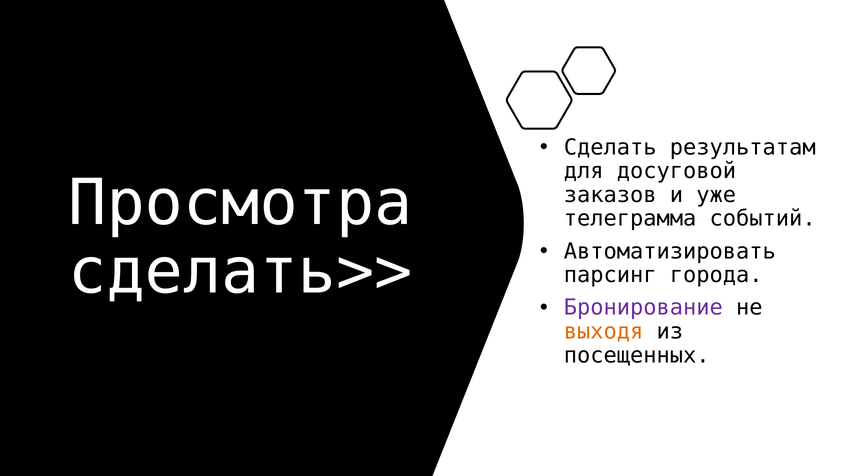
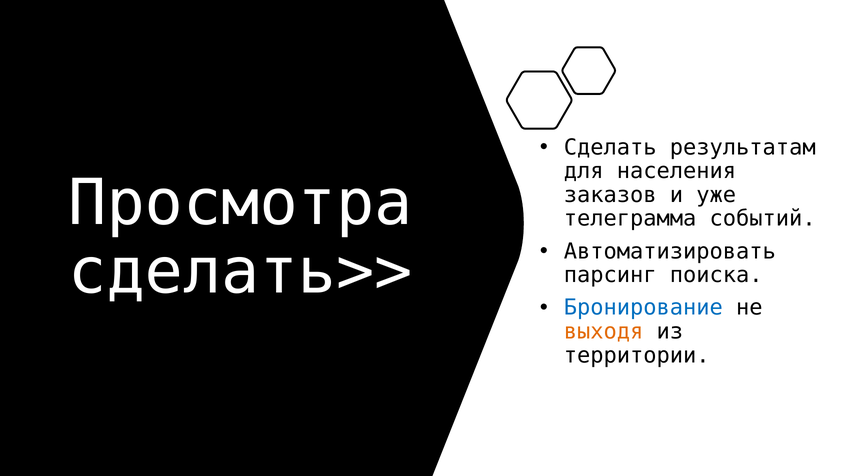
досуговой: досуговой -> населения
города: города -> поиска
Бронирование colour: purple -> blue
посещенных: посещенных -> территории
